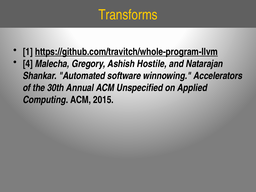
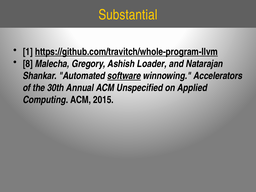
Transforms: Transforms -> Substantial
4: 4 -> 8
Hostile: Hostile -> Loader
software underline: none -> present
